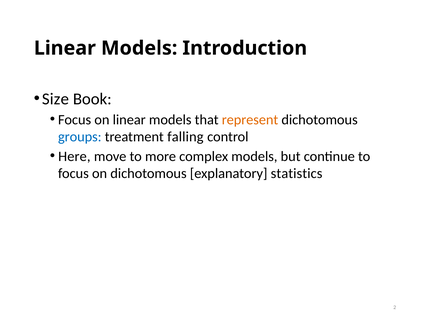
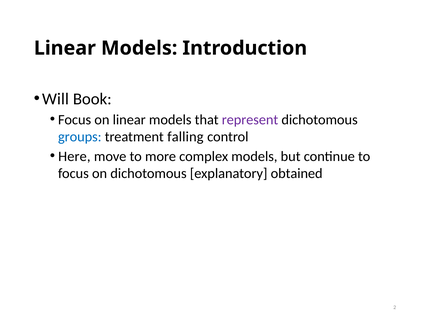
Size: Size -> Will
represent colour: orange -> purple
statistics: statistics -> obtained
